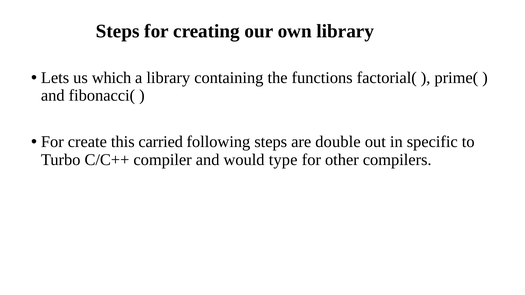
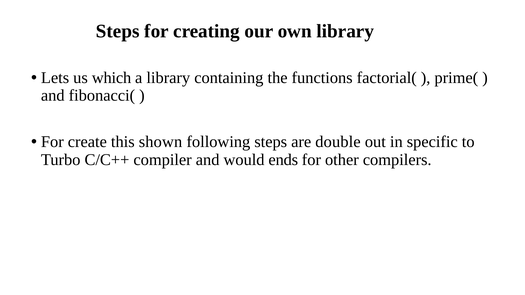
carried: carried -> shown
type: type -> ends
